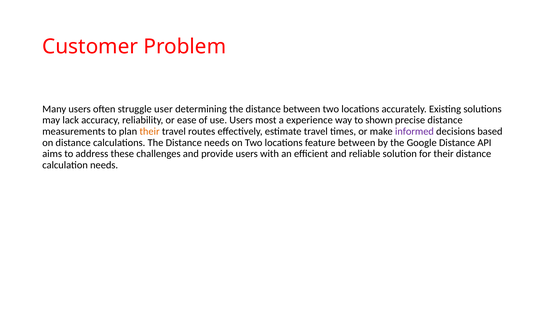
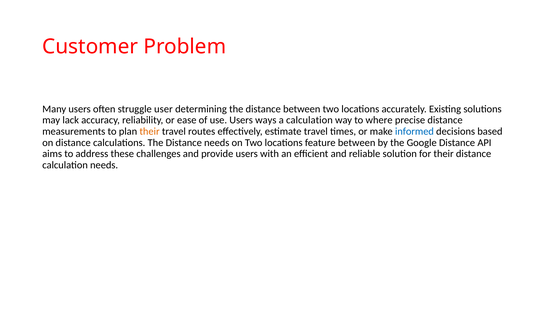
most: most -> ways
a experience: experience -> calculation
shown: shown -> where
informed colour: purple -> blue
